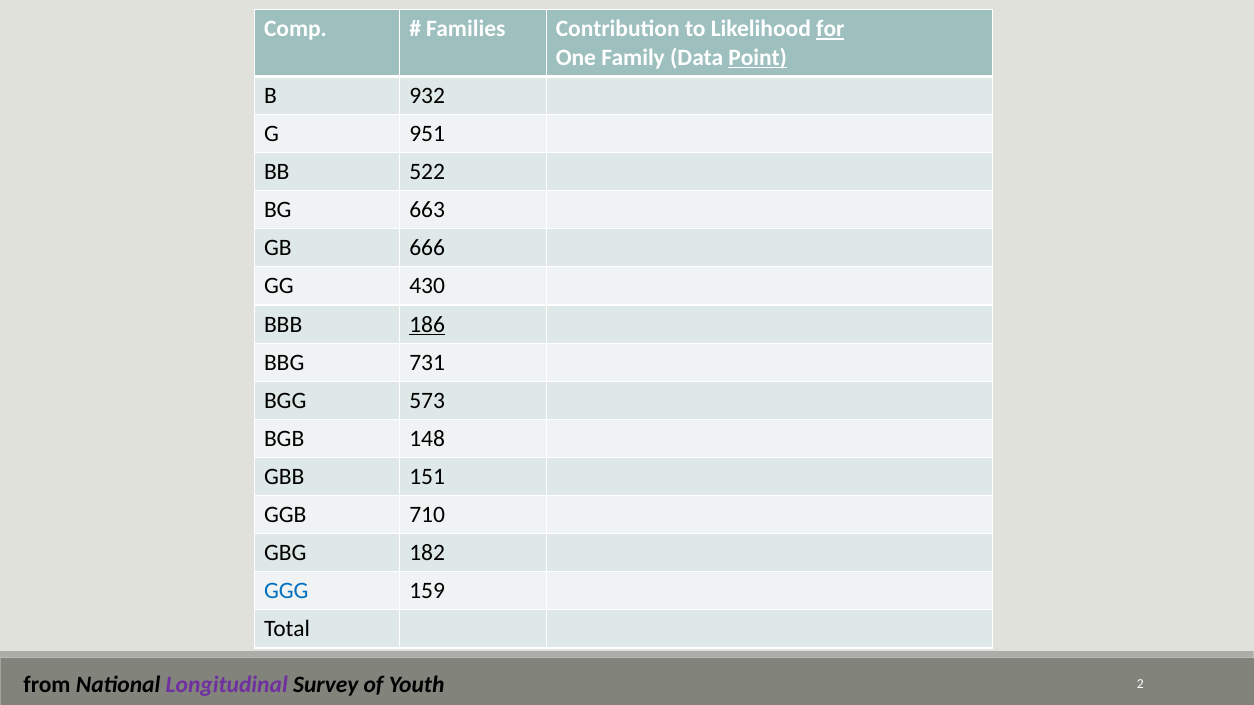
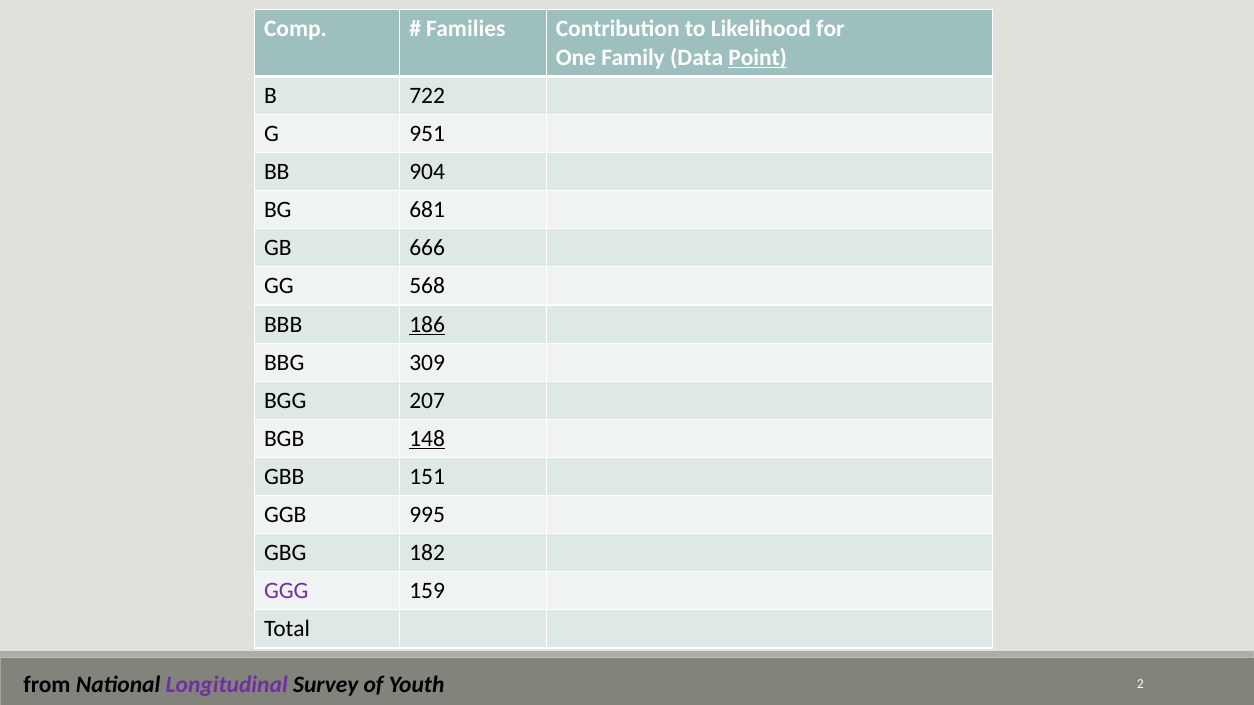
for underline: present -> none
932: 932 -> 722
522: 522 -> 904
663: 663 -> 681
430: 430 -> 568
731: 731 -> 309
573: 573 -> 207
148 underline: none -> present
710: 710 -> 995
GGG colour: blue -> purple
